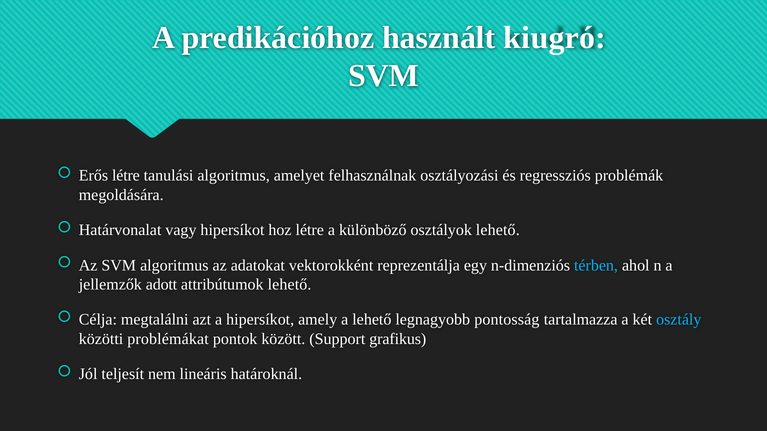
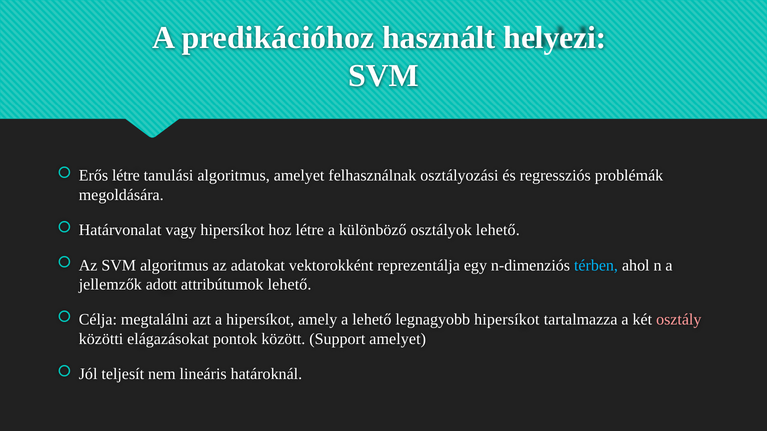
kiugró: kiugró -> helyezi
legnagyobb pontosság: pontosság -> hipersíkot
osztály colour: light blue -> pink
problémákat: problémákat -> elágazásokat
Support grafikus: grafikus -> amelyet
